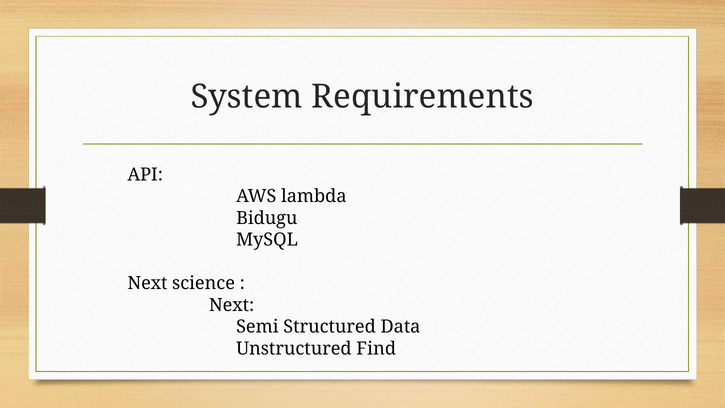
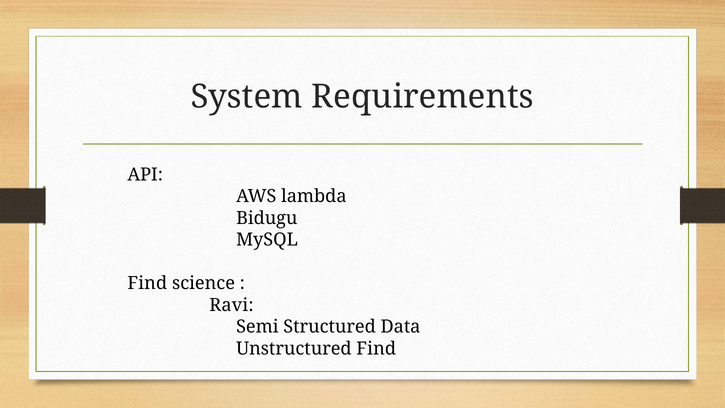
Next at (147, 283): Next -> Find
Next at (232, 305): Next -> Ravi
